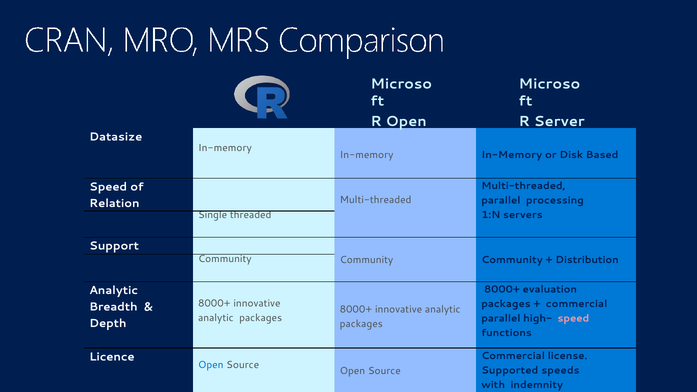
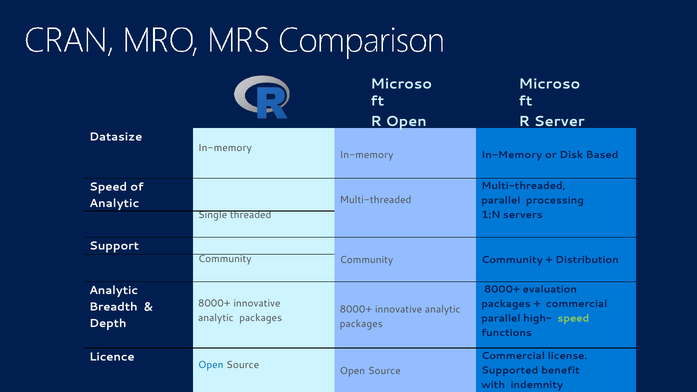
Relation at (114, 203): Relation -> Analytic
speed at (573, 319) colour: pink -> light green
speeds: speeds -> benefit
